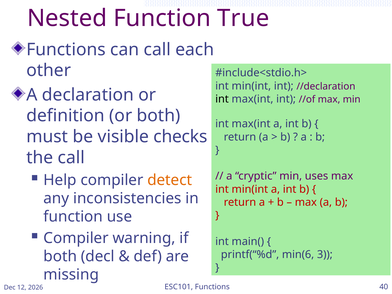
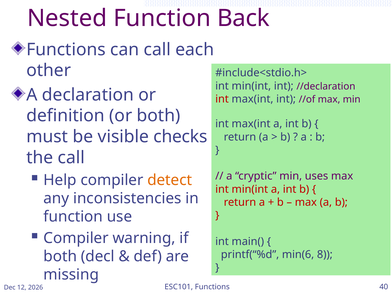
True: True -> Back
int at (222, 99) colour: black -> red
3: 3 -> 8
